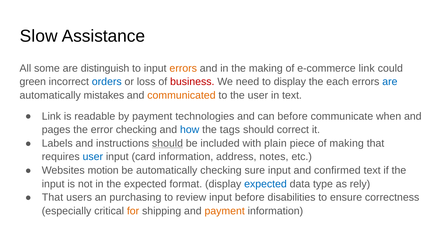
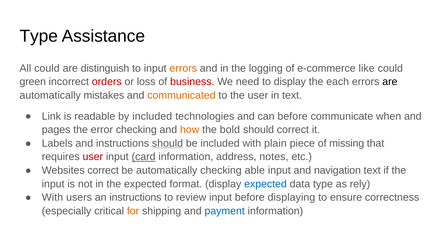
Slow at (39, 36): Slow -> Type
All some: some -> could
the making: making -> logging
e-commerce link: link -> like
orders colour: blue -> red
are at (390, 82) colour: blue -> black
by payment: payment -> included
how colour: blue -> orange
tags: tags -> bold
of making: making -> missing
user at (93, 157) colour: blue -> red
card underline: none -> present
Websites motion: motion -> correct
sure: sure -> able
confirmed: confirmed -> navigation
That at (53, 197): That -> With
an purchasing: purchasing -> instructions
disabilities: disabilities -> displaying
payment at (225, 211) colour: orange -> blue
